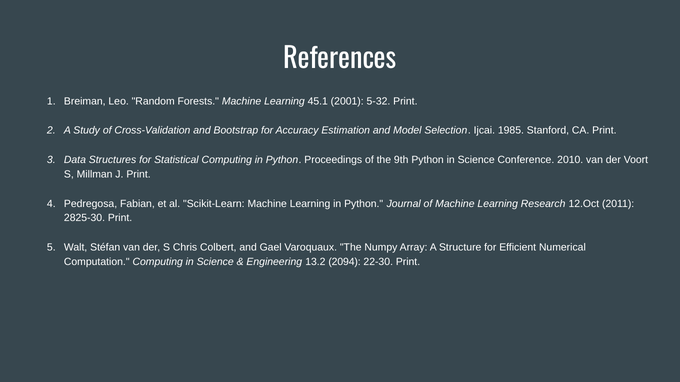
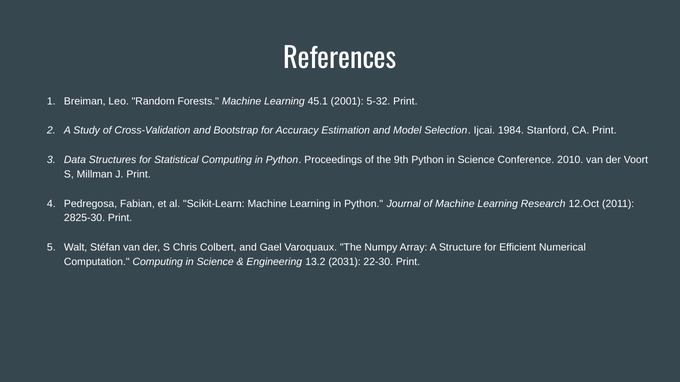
1985: 1985 -> 1984
2094: 2094 -> 2031
